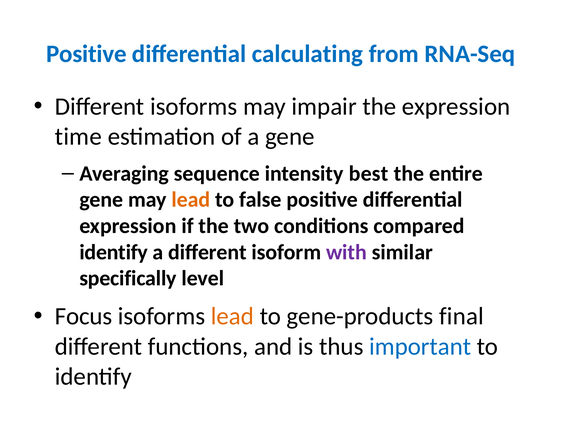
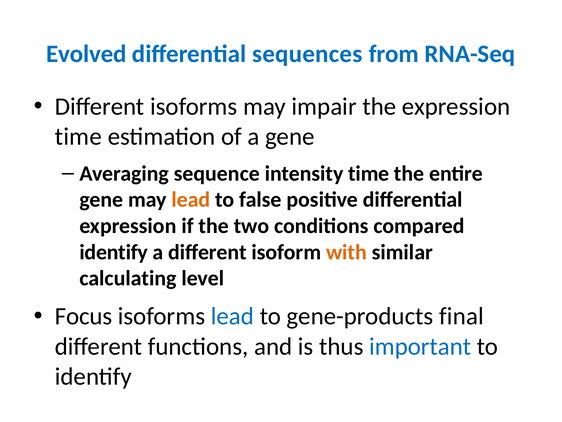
Positive at (86, 54): Positive -> Evolved
calculating: calculating -> sequences
intensity best: best -> time
with colour: purple -> orange
specifically: specifically -> calculating
lead at (232, 316) colour: orange -> blue
